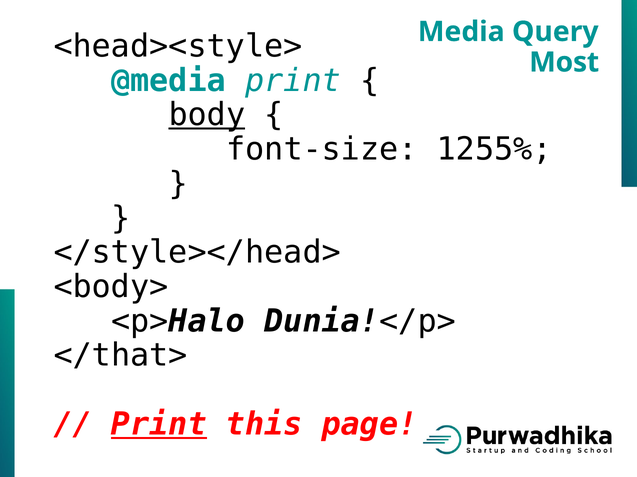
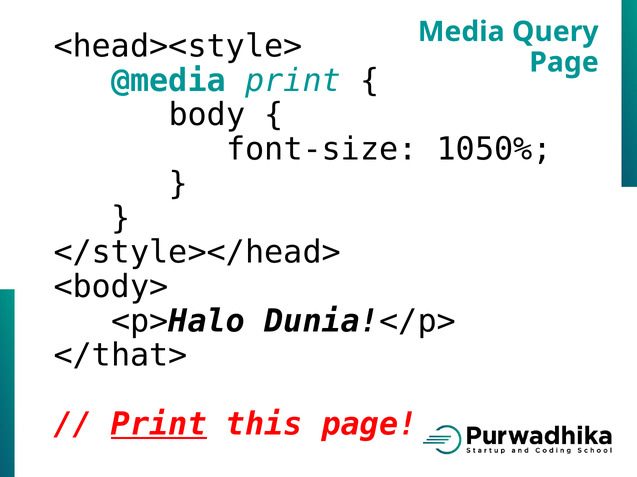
Most at (564, 62): Most -> Page
body underline: present -> none
1255%: 1255% -> 1050%
